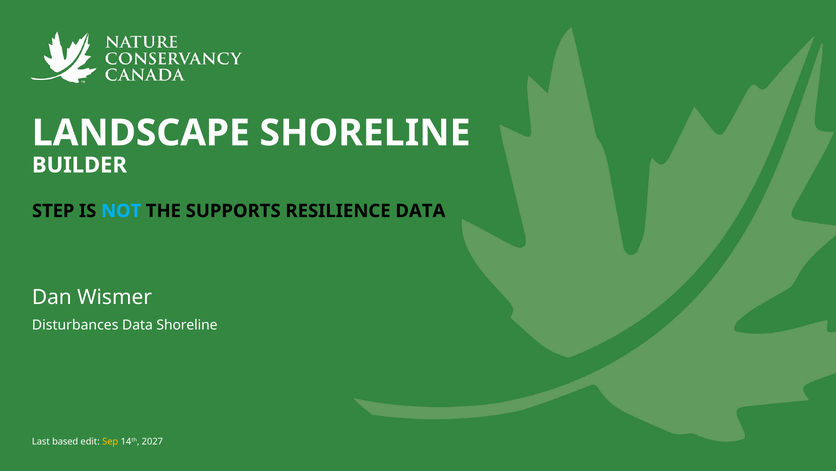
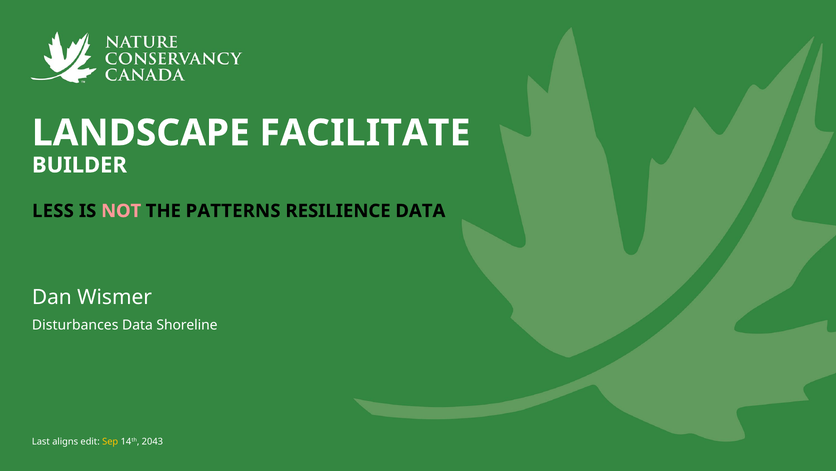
LANDSCAPE SHORELINE: SHORELINE -> FACILITATE
STEP: STEP -> LESS
NOT colour: light blue -> pink
SUPPORTS: SUPPORTS -> PATTERNS
based: based -> aligns
2027: 2027 -> 2043
